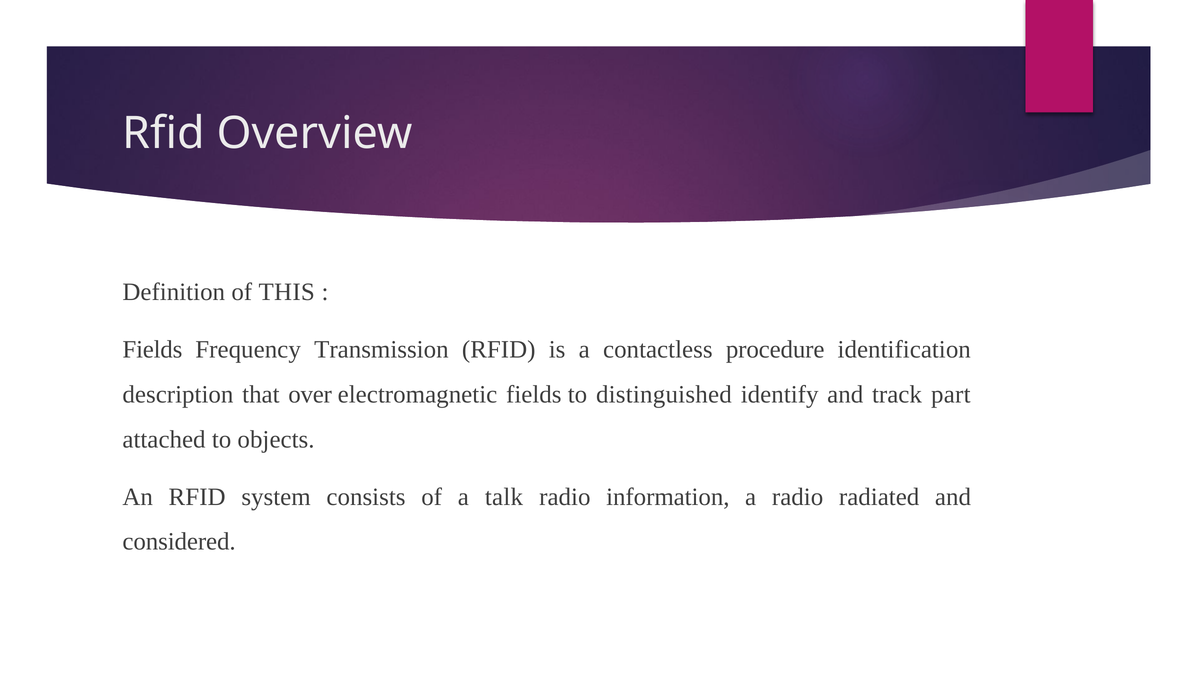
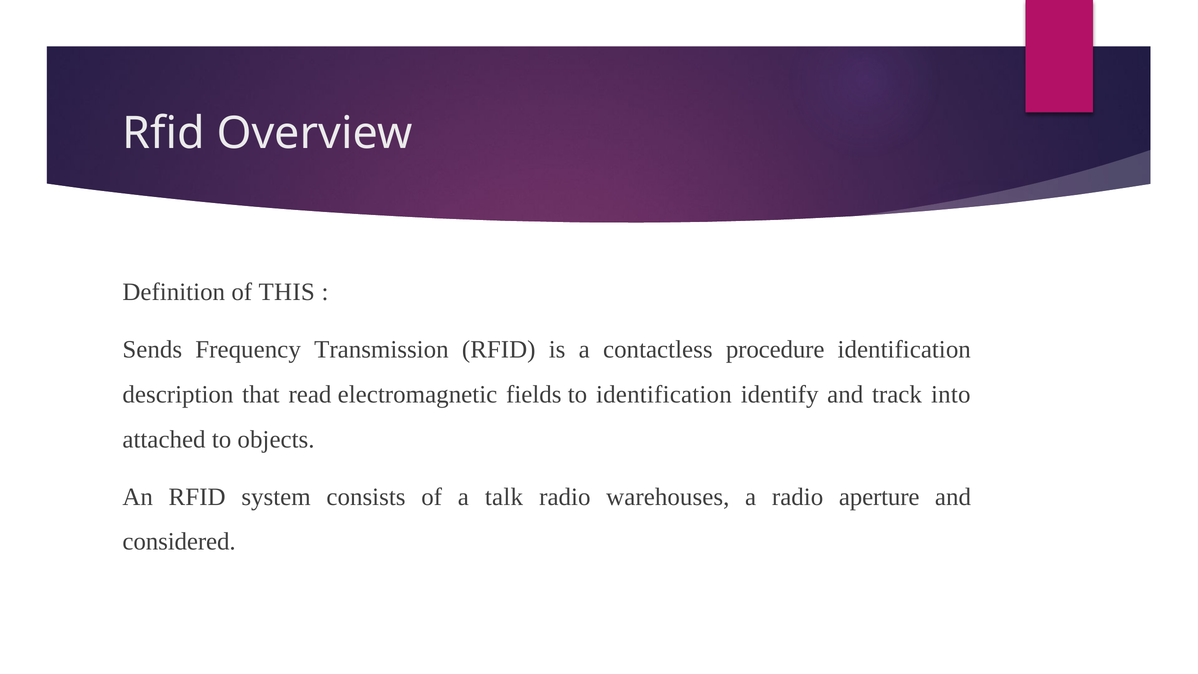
Fields at (152, 349): Fields -> Sends
over: over -> read
to distinguished: distinguished -> identification
part: part -> into
information: information -> warehouses
radiated: radiated -> aperture
